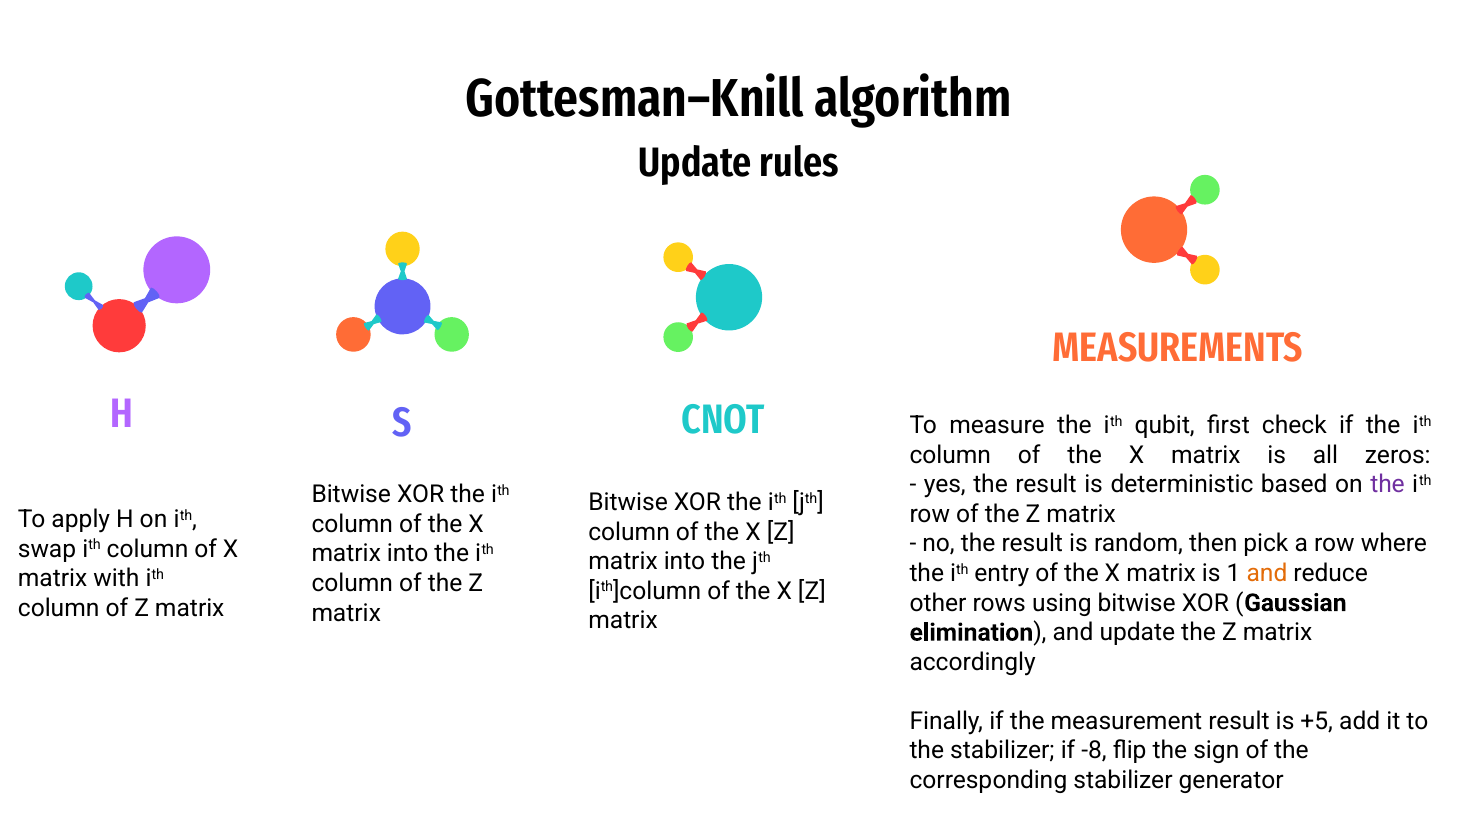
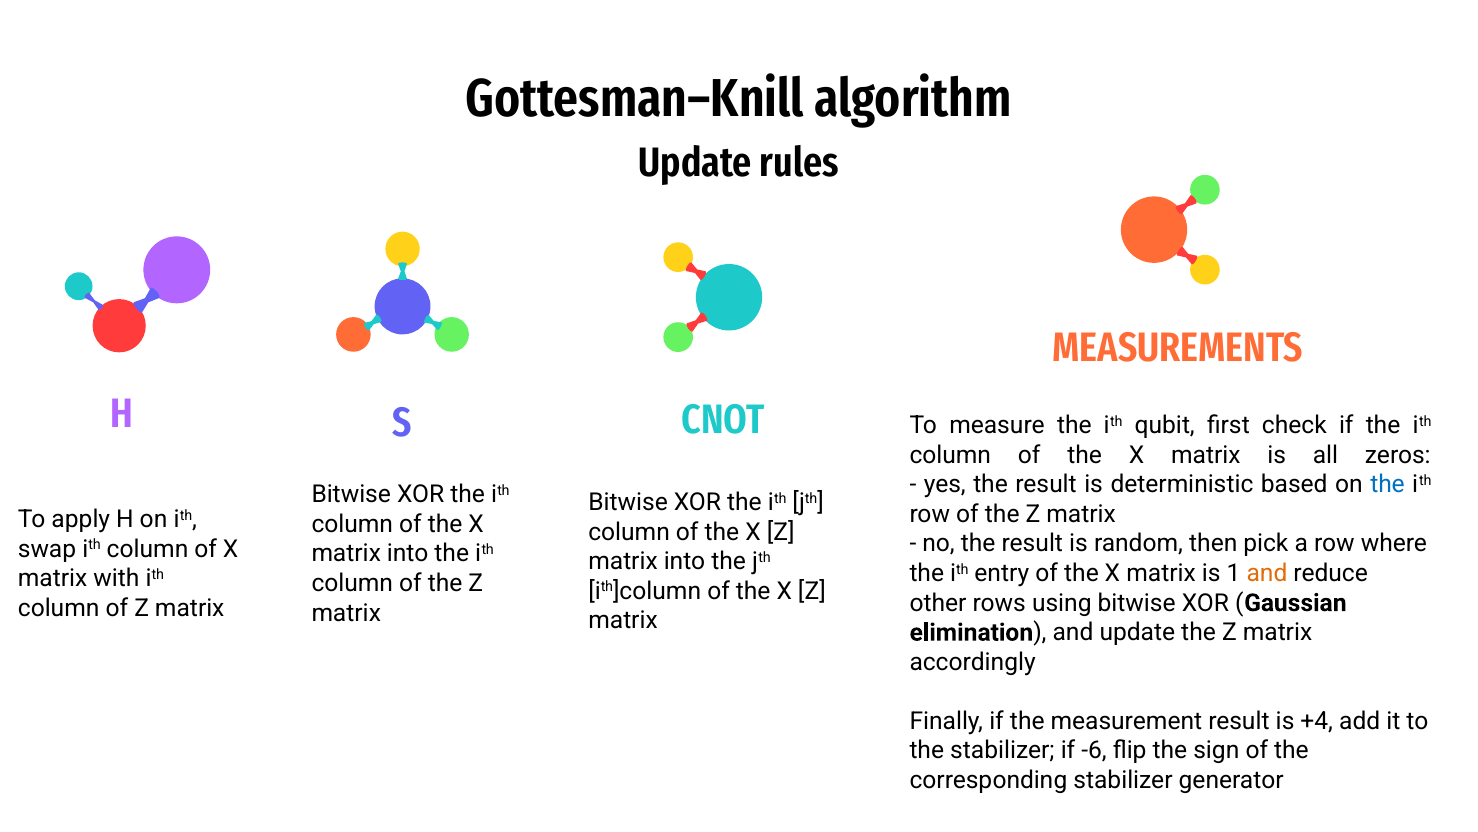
the at (1388, 484) colour: purple -> blue
+5: +5 -> +4
-8: -8 -> -6
